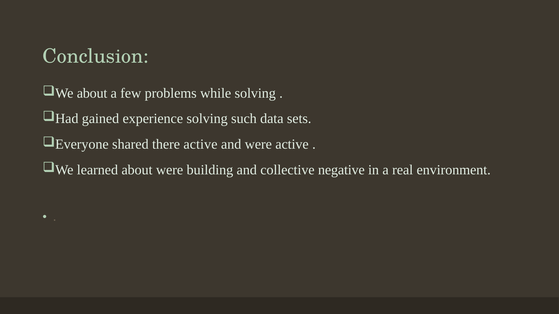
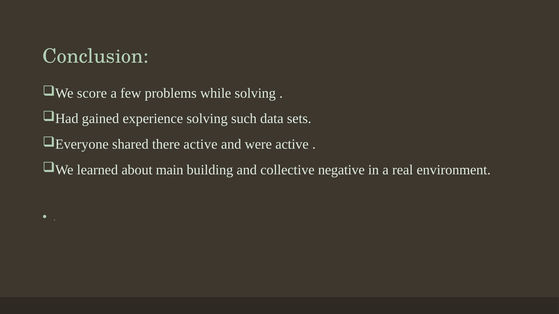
about at (92, 93): about -> score
about were: were -> main
